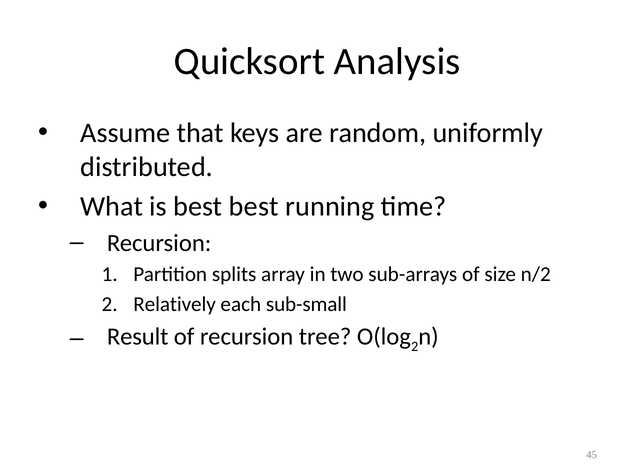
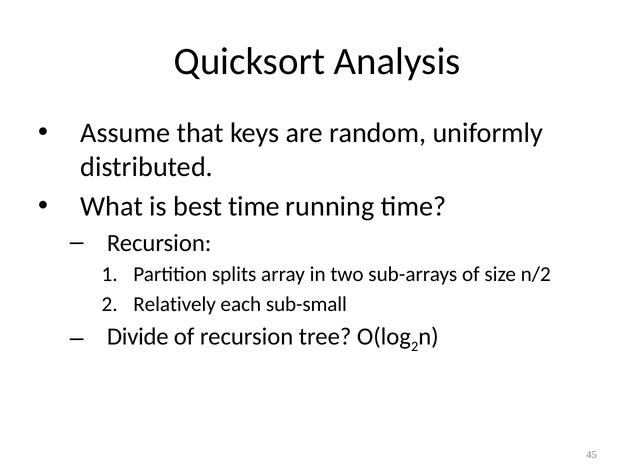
best best: best -> time
Result: Result -> Divide
